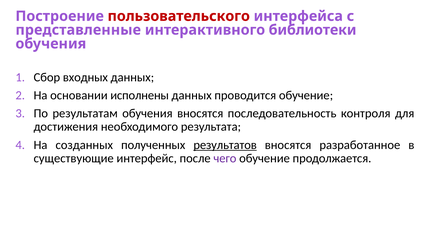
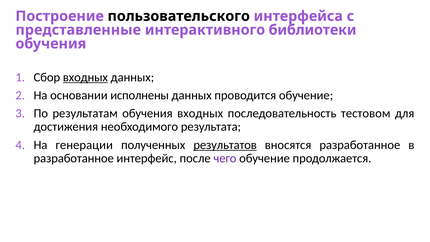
пользовательского colour: red -> black
входных at (85, 77) underline: none -> present
обучения вносятся: вносятся -> входных
контроля: контроля -> тестовом
созданных: созданных -> генерации
существующие at (74, 158): существующие -> разработанное
